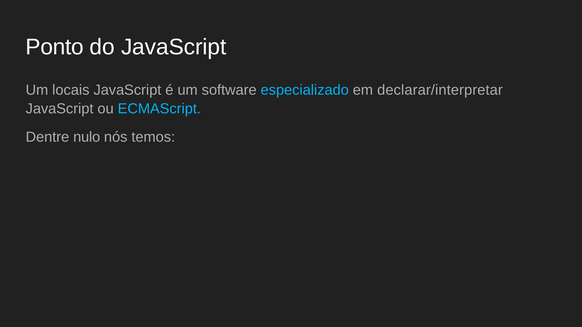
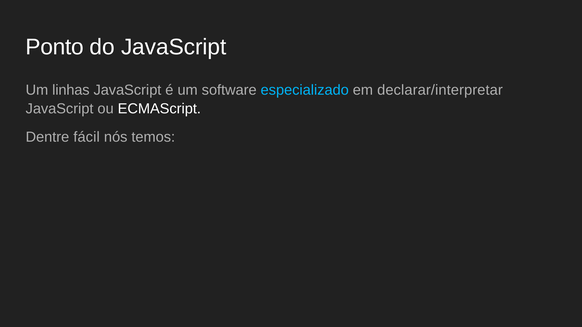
locais: locais -> linhas
ECMAScript colour: light blue -> white
nulo: nulo -> fácil
